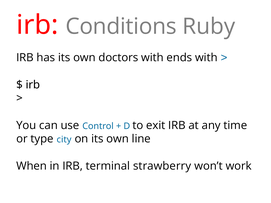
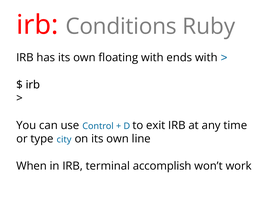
doctors: doctors -> floating
strawberry: strawberry -> accomplish
